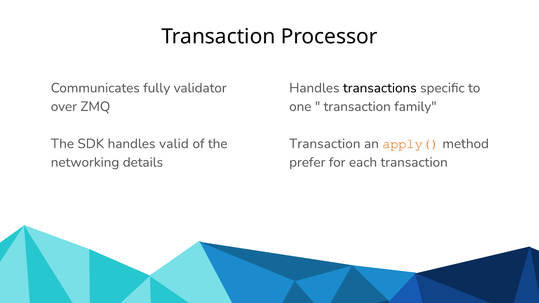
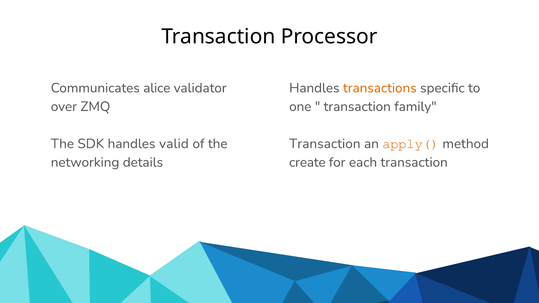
fully: fully -> alice
transactions colour: black -> orange
prefer: prefer -> create
